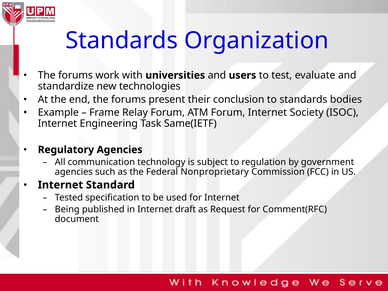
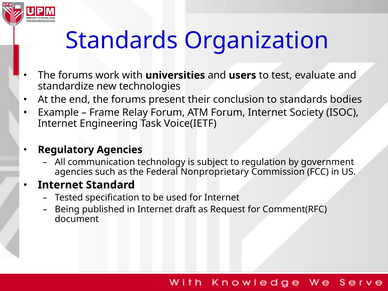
Same(IETF: Same(IETF -> Voice(IETF
